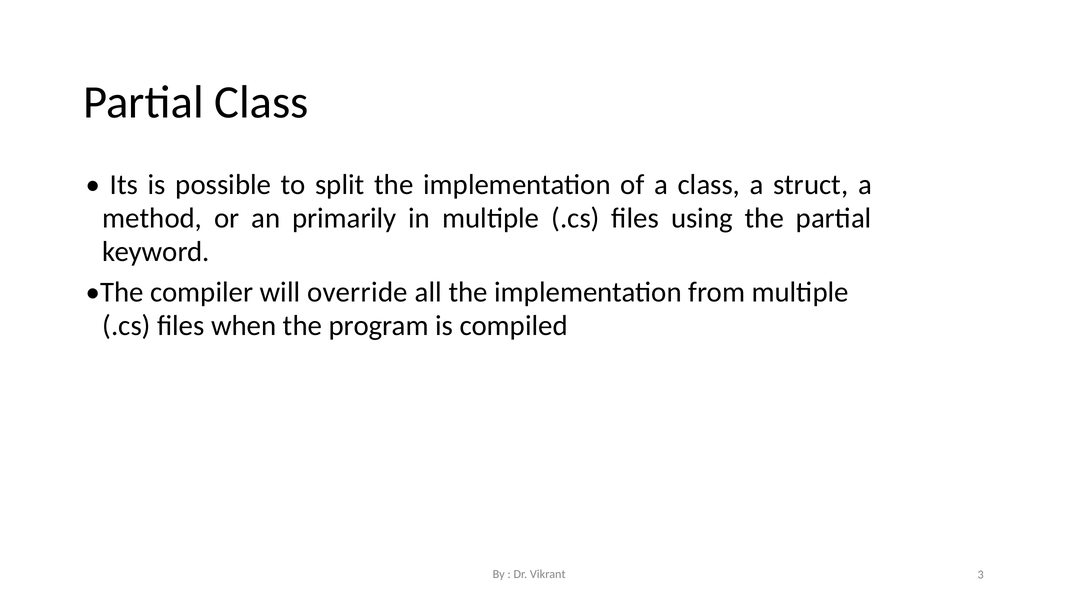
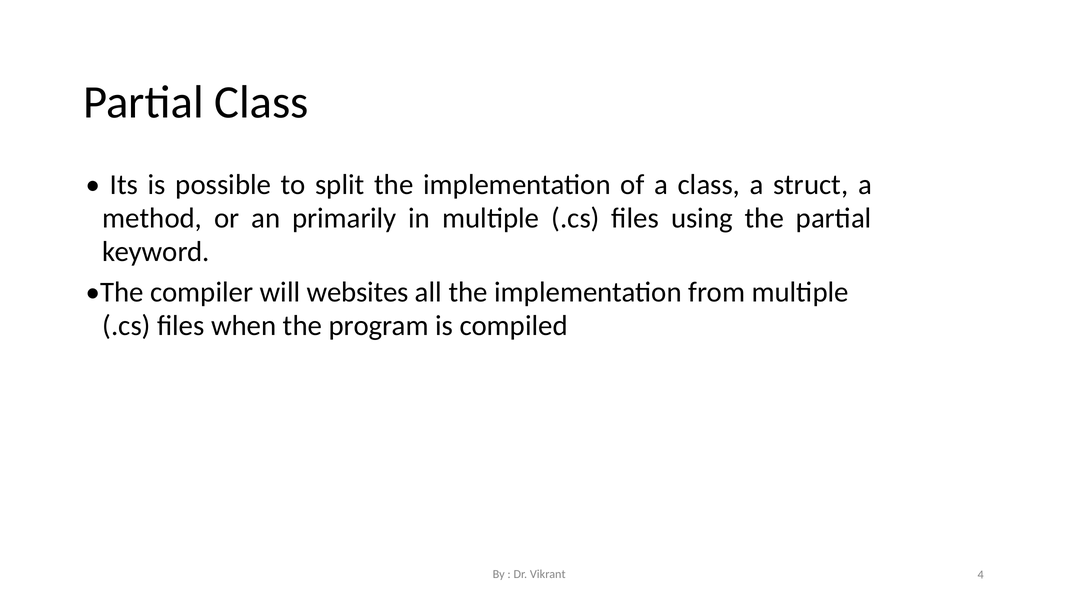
override: override -> websites
3: 3 -> 4
